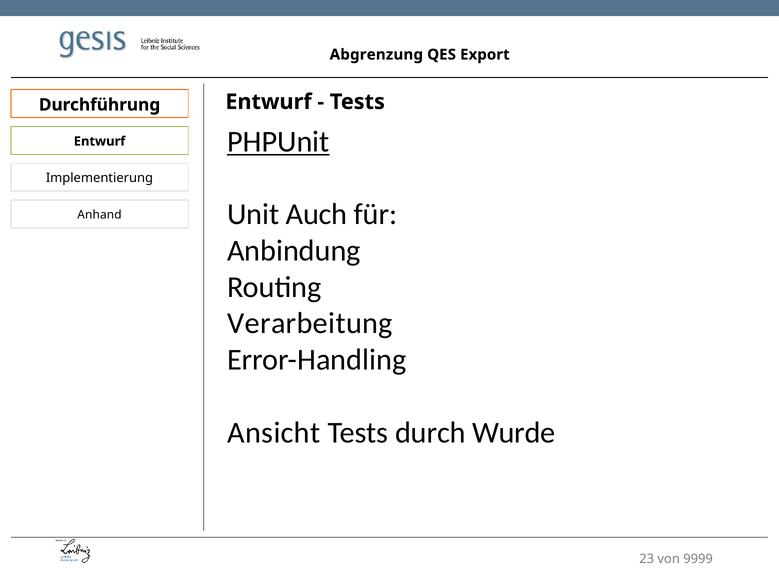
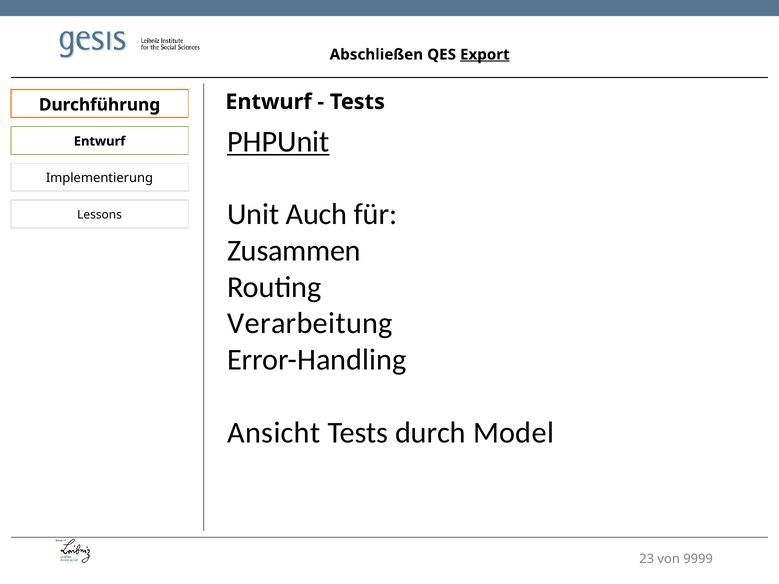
Abgrenzung: Abgrenzung -> Abschließen
Export underline: none -> present
Anhand: Anhand -> Lessons
Anbindung: Anbindung -> Zusammen
Wurde: Wurde -> Model
